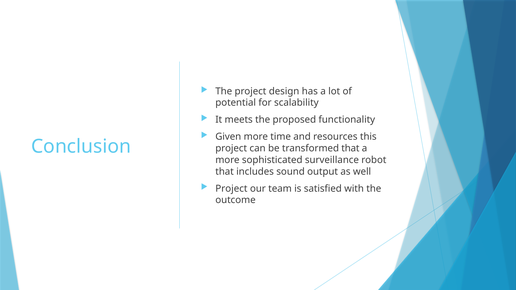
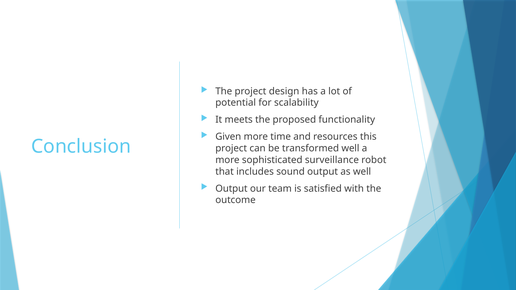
transformed that: that -> well
Project at (231, 189): Project -> Output
